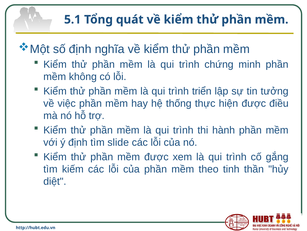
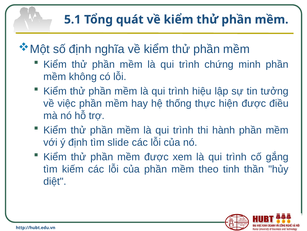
triển: triển -> hiệu
